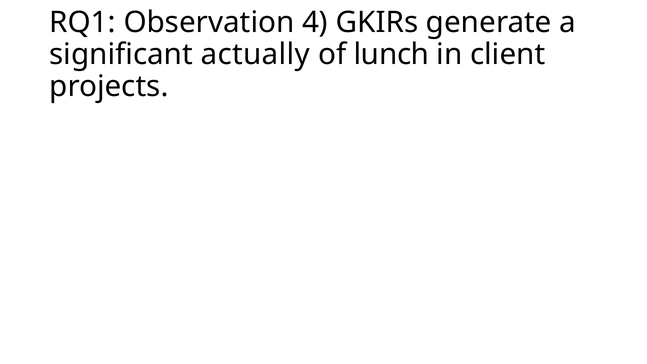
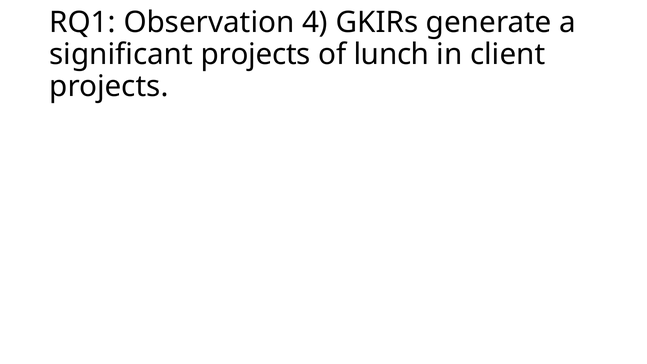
significant actually: actually -> projects
